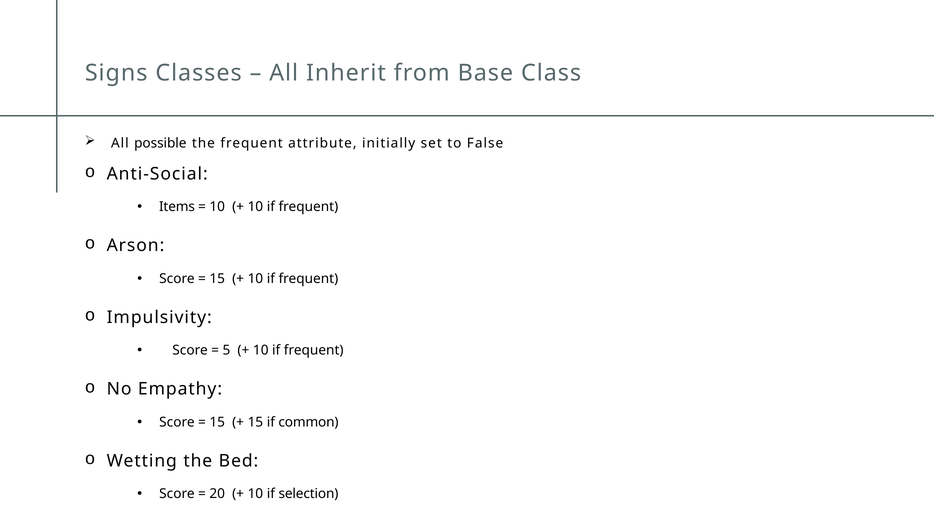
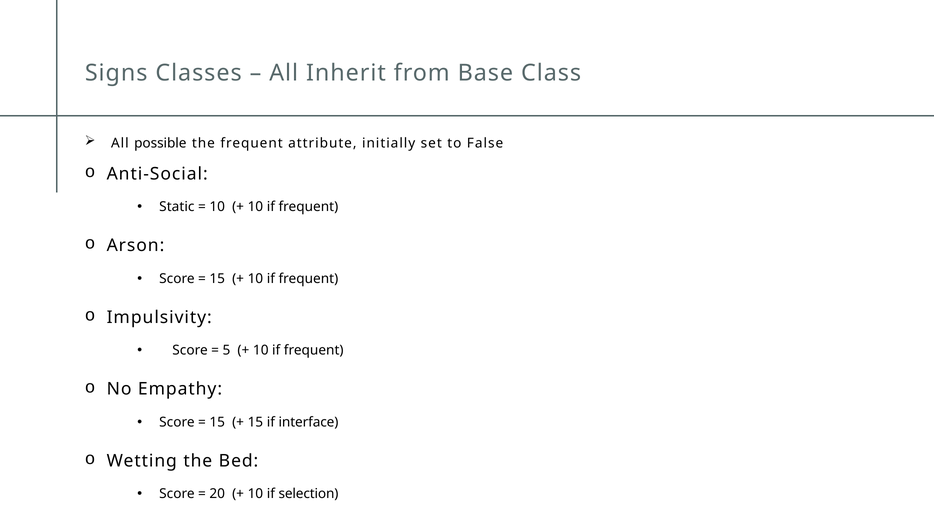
Items: Items -> Static
common: common -> interface
